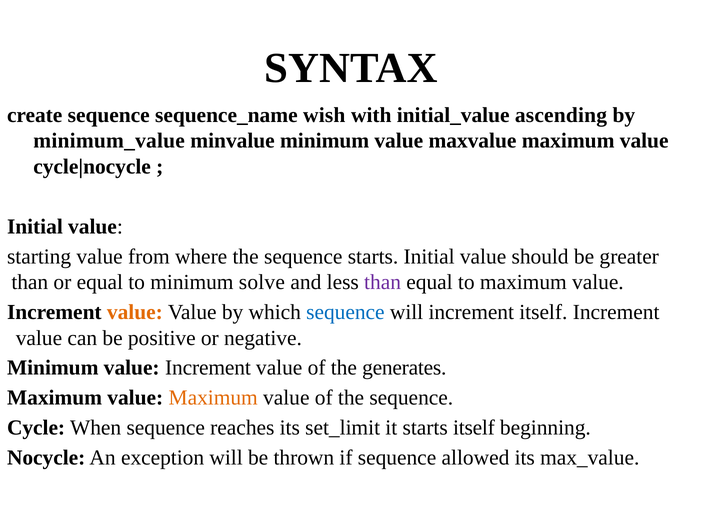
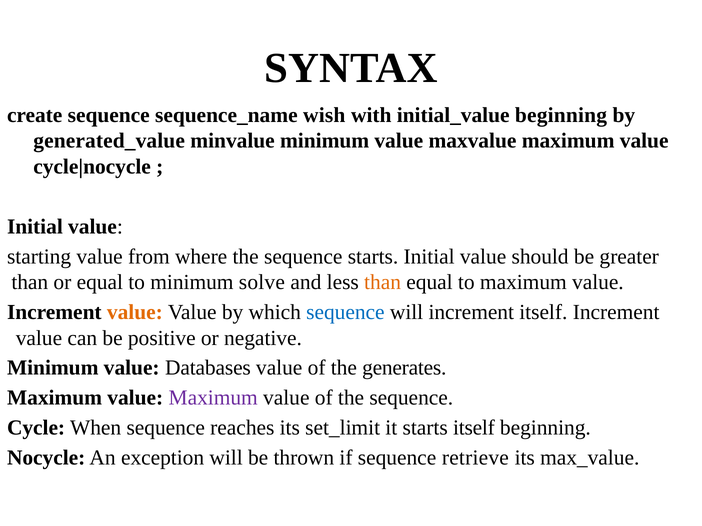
initial_value ascending: ascending -> beginning
minimum_value: minimum_value -> generated_value
than at (383, 283) colour: purple -> orange
Minimum value Increment: Increment -> Databases
Maximum at (213, 398) colour: orange -> purple
allowed: allowed -> retrieve
